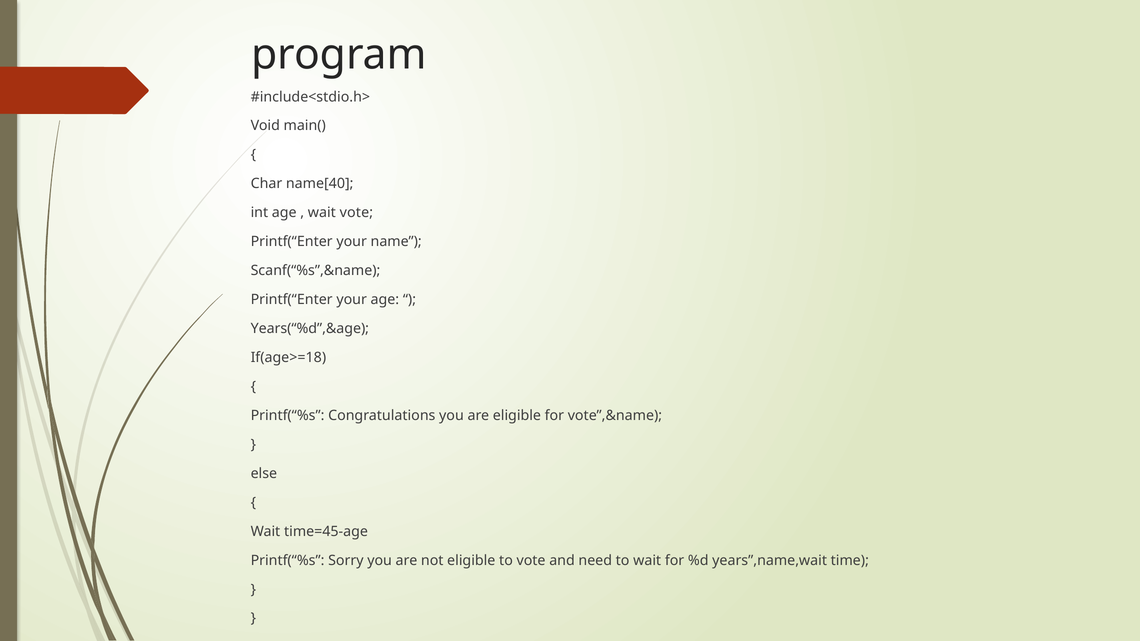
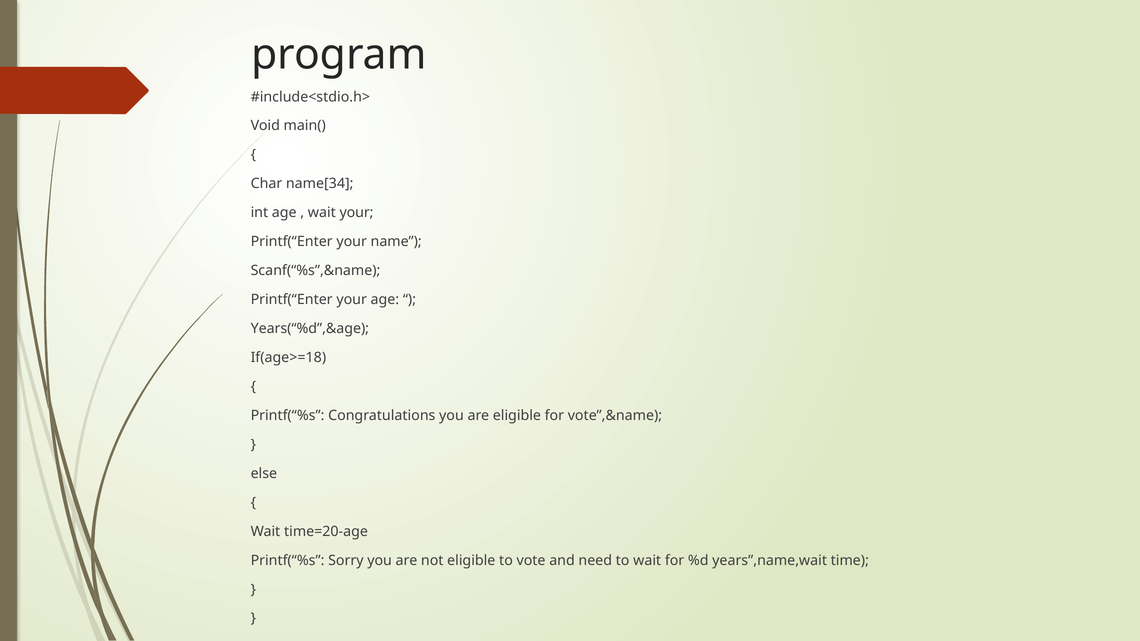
name[40: name[40 -> name[34
wait vote: vote -> your
time=45-age: time=45-age -> time=20-age
